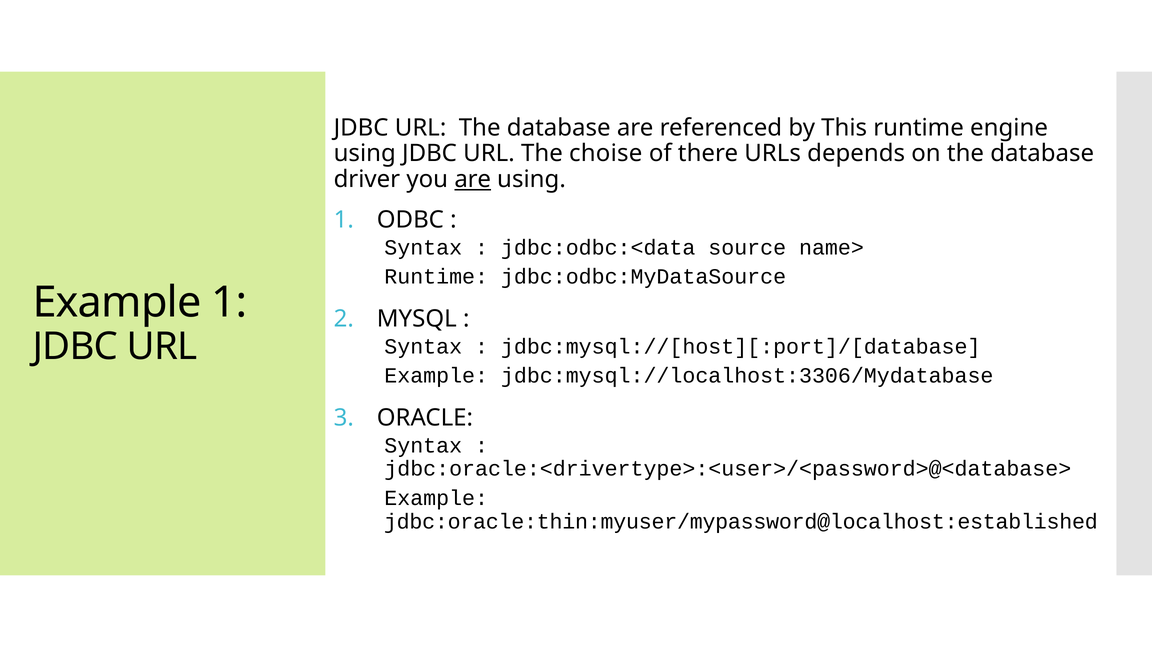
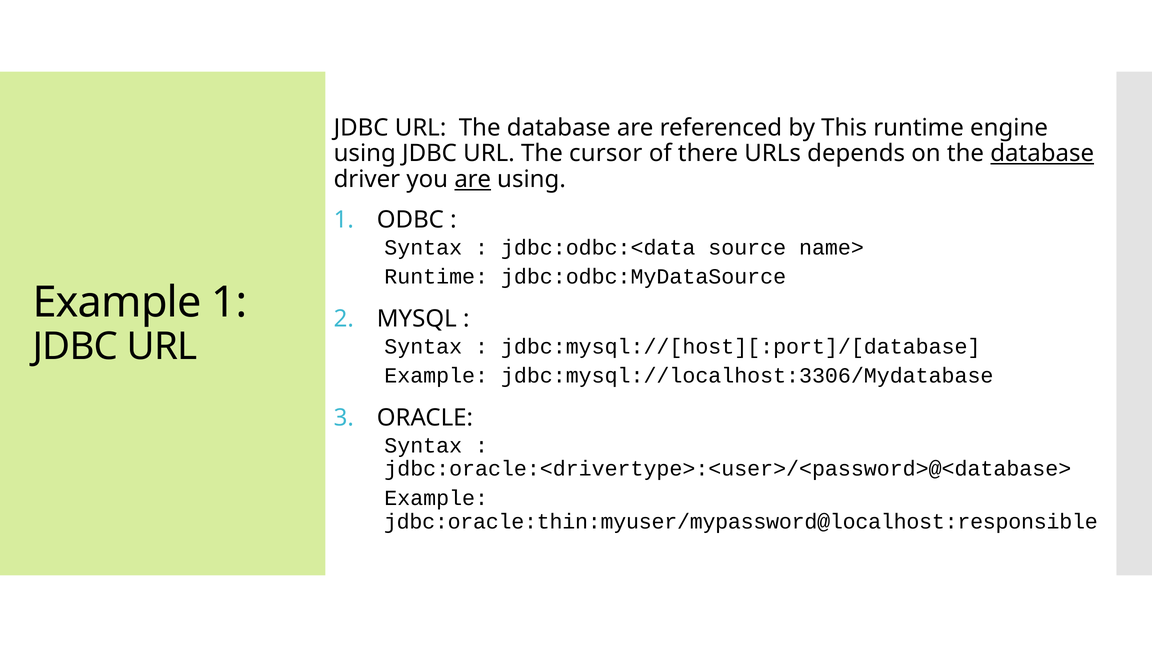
choise: choise -> cursor
database at (1042, 154) underline: none -> present
jdbc:oracle:thin:myuser/mypassword@localhost:established: jdbc:oracle:thin:myuser/mypassword@localhost:established -> jdbc:oracle:thin:myuser/mypassword@localhost:responsible
